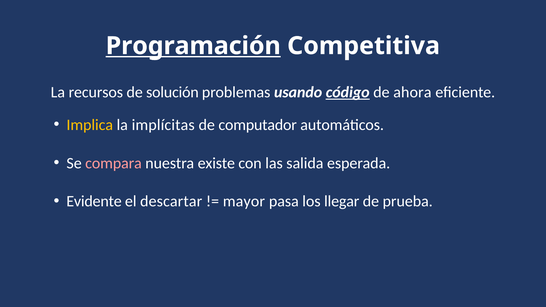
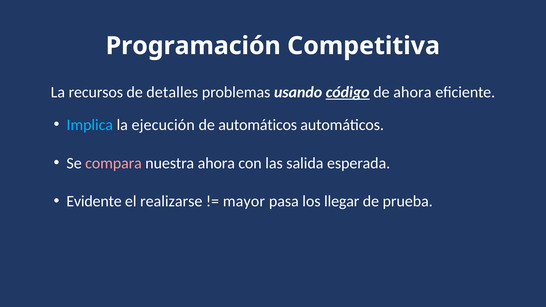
Programación underline: present -> none
solución: solución -> detalles
Implica colour: yellow -> light blue
implícitas: implícitas -> ejecución
de computador: computador -> automáticos
nuestra existe: existe -> ahora
descartar: descartar -> realizarse
